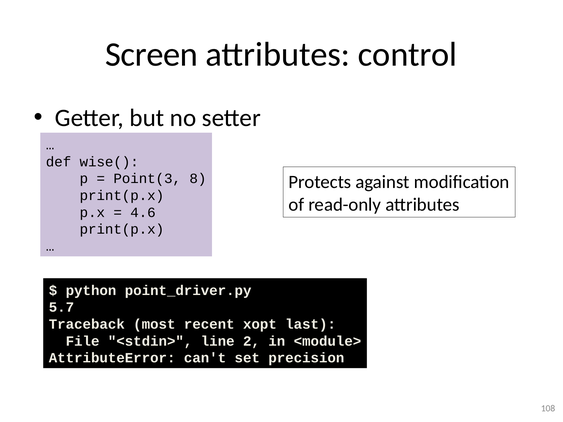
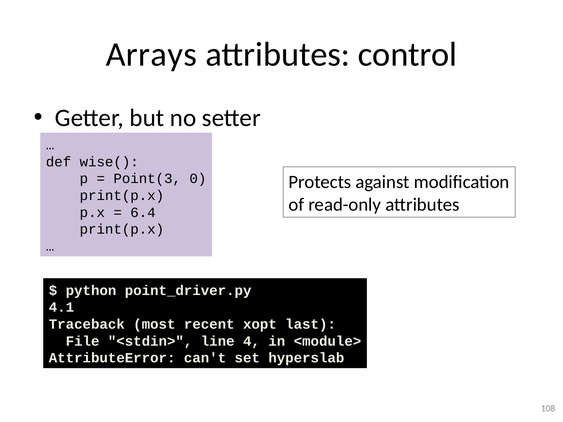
Screen: Screen -> Arrays
8: 8 -> 0
4.6: 4.6 -> 6.4
5.7: 5.7 -> 4.1
2: 2 -> 4
precision: precision -> hyperslab
